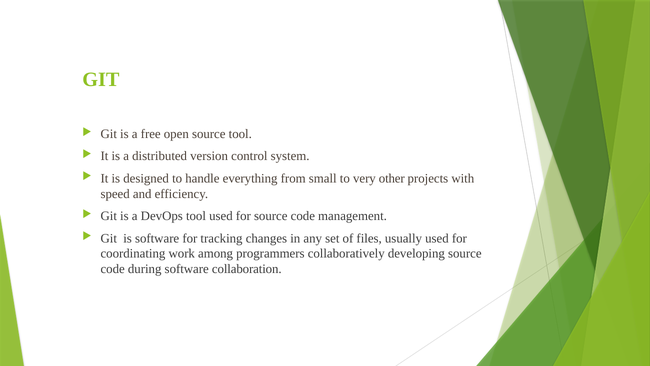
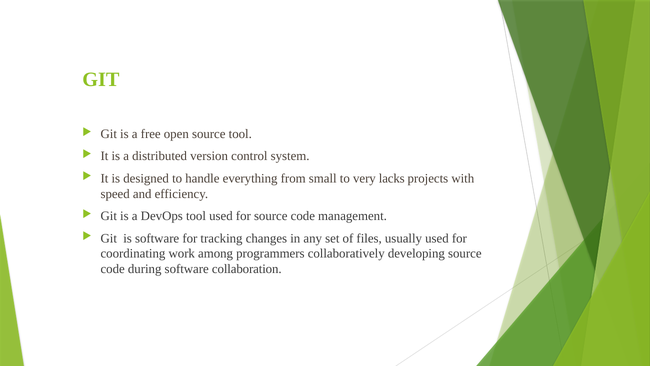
other: other -> lacks
